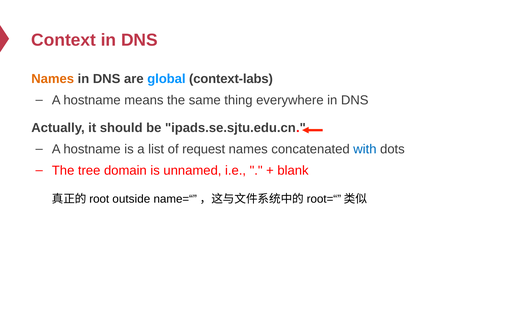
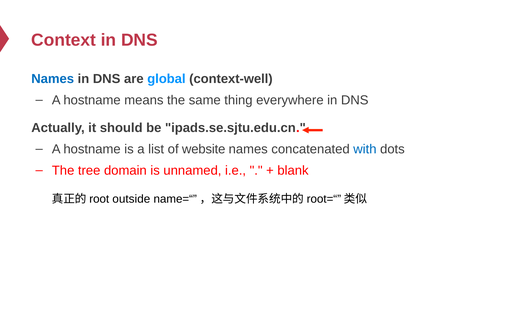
Names at (53, 79) colour: orange -> blue
context-labs: context-labs -> context-well
request: request -> website
